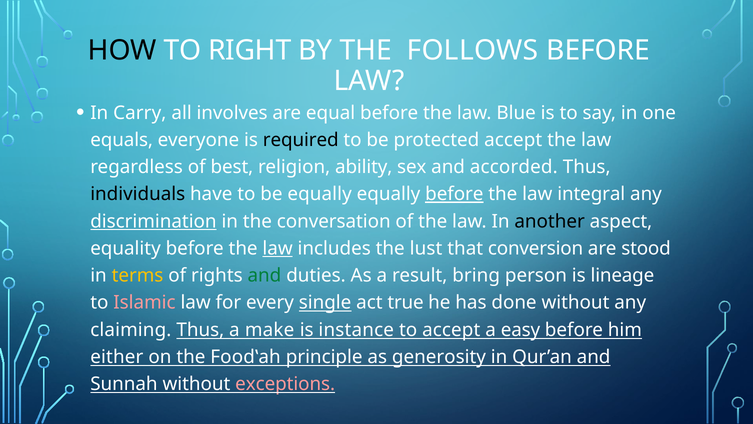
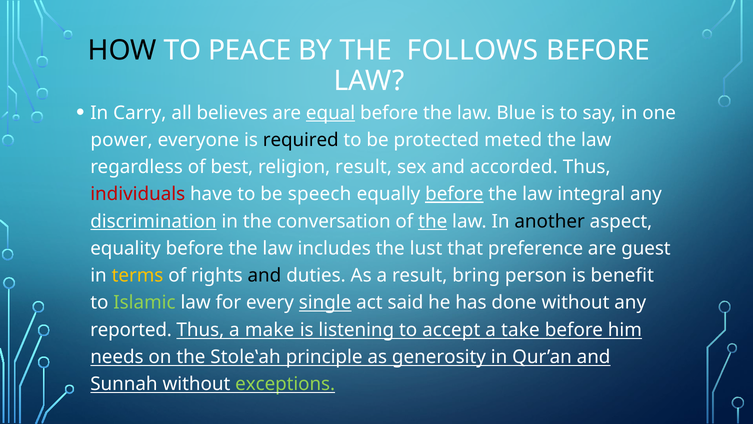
RIGHT: RIGHT -> PEACE
involves: involves -> believes
equal underline: none -> present
equals: equals -> power
protected accept: accept -> meted
religion ability: ability -> result
individuals colour: black -> red
be equally: equally -> speech
the at (433, 221) underline: none -> present
law at (278, 248) underline: present -> none
conversion: conversion -> preference
stood: stood -> guest
and at (264, 275) colour: green -> black
lineage: lineage -> benefit
Islamic colour: pink -> light green
true: true -> said
claiming: claiming -> reported
instance: instance -> listening
easy: easy -> take
either: either -> needs
Food‛ah: Food‛ah -> Stole‛ah
exceptions colour: pink -> light green
